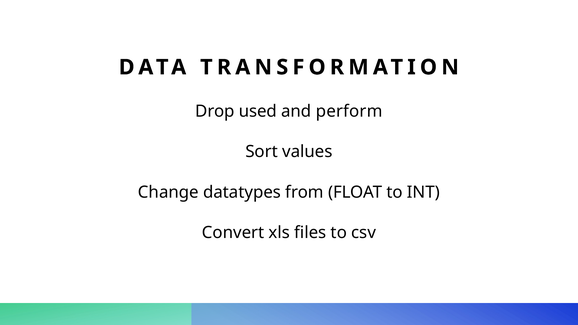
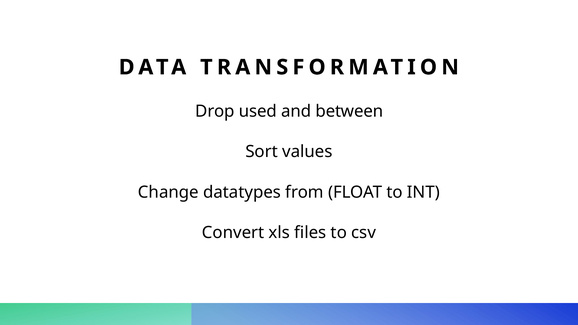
perform: perform -> between
